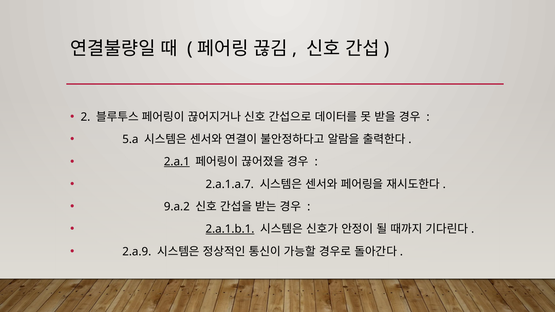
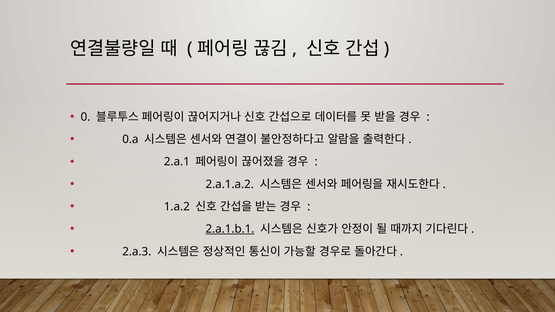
2: 2 -> 0
5.a: 5.a -> 0.a
2.a.1 underline: present -> none
2.a.1.a.7: 2.a.1.a.7 -> 2.a.1.a.2
9.a.2: 9.a.2 -> 1.a.2
2.a.9: 2.a.9 -> 2.a.3
